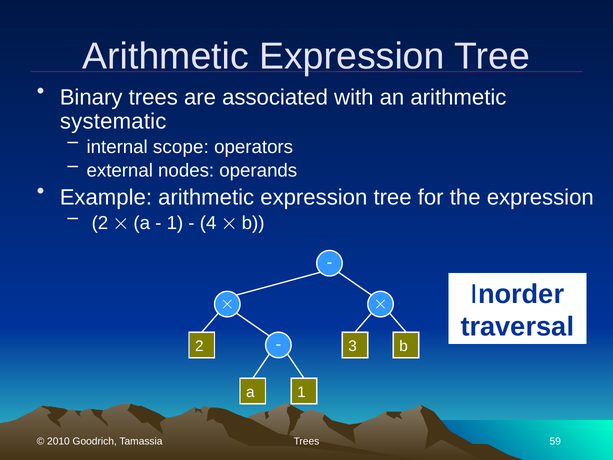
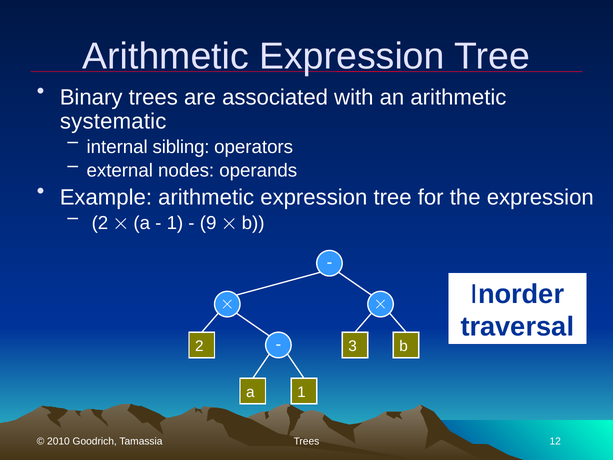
scope: scope -> sibling
4: 4 -> 9
59: 59 -> 12
